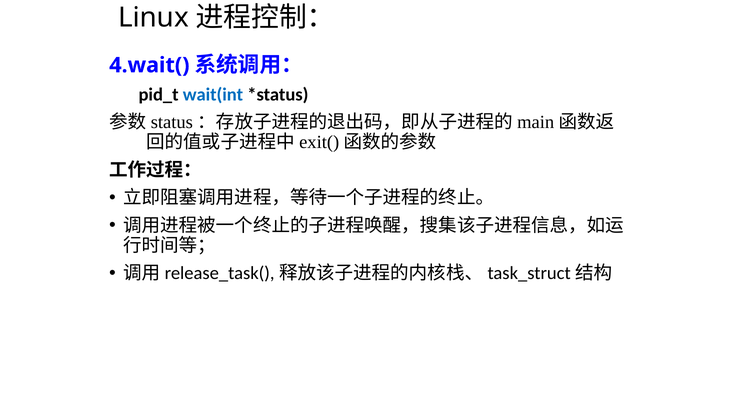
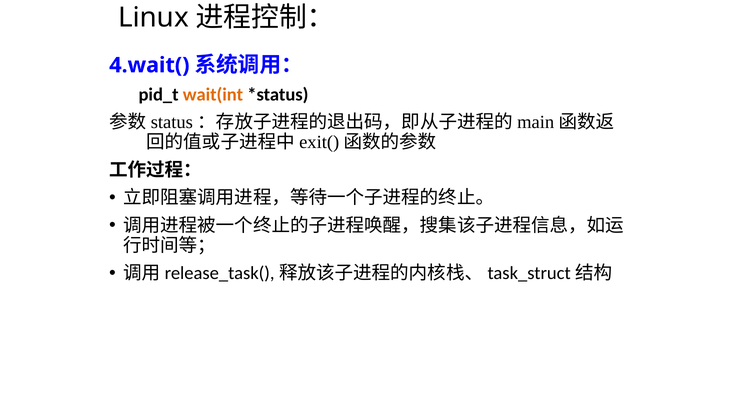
wait(int colour: blue -> orange
